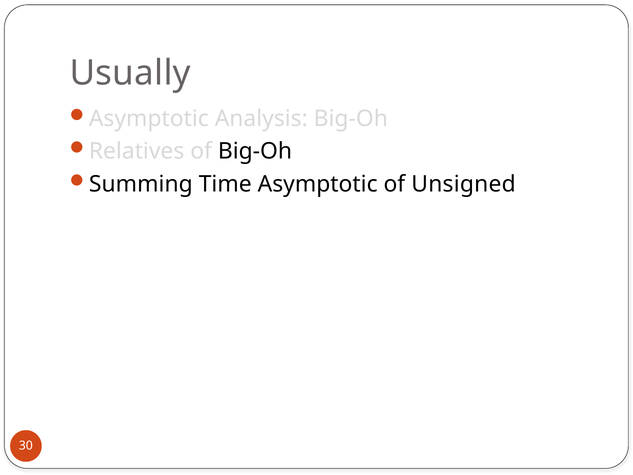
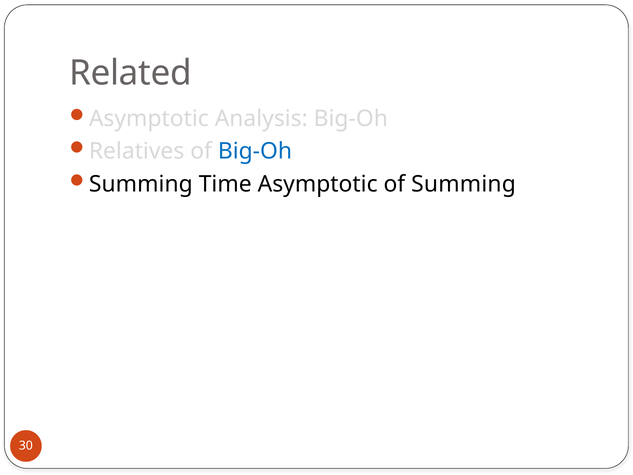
Usually: Usually -> Related
Big-Oh at (255, 151) colour: black -> blue
of Unsigned: Unsigned -> Summing
